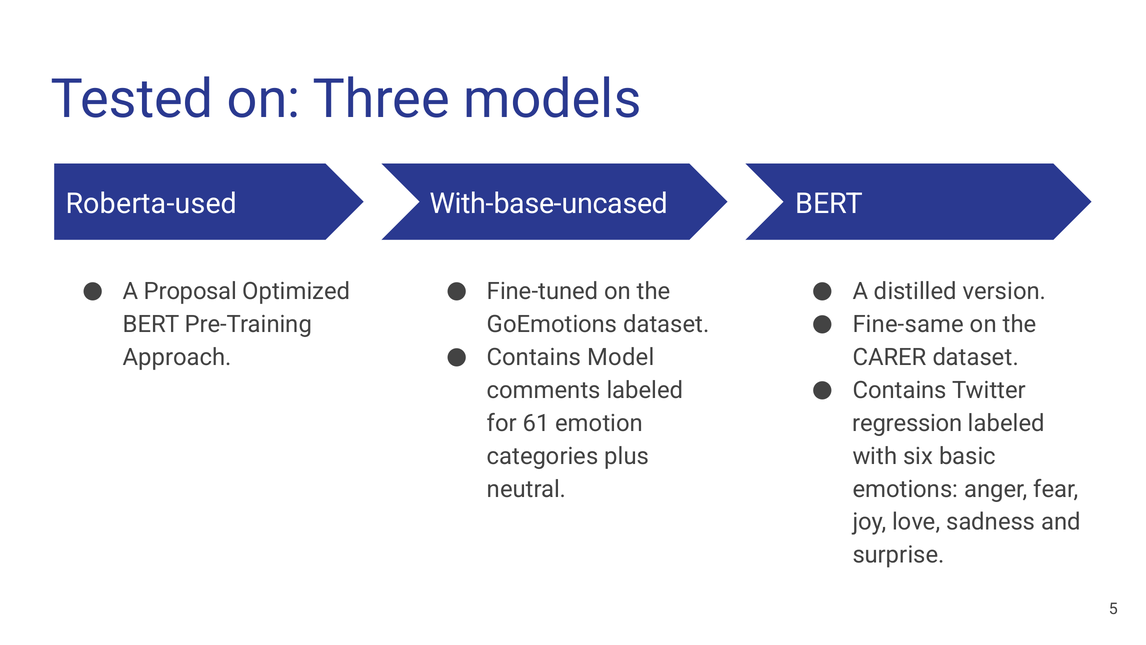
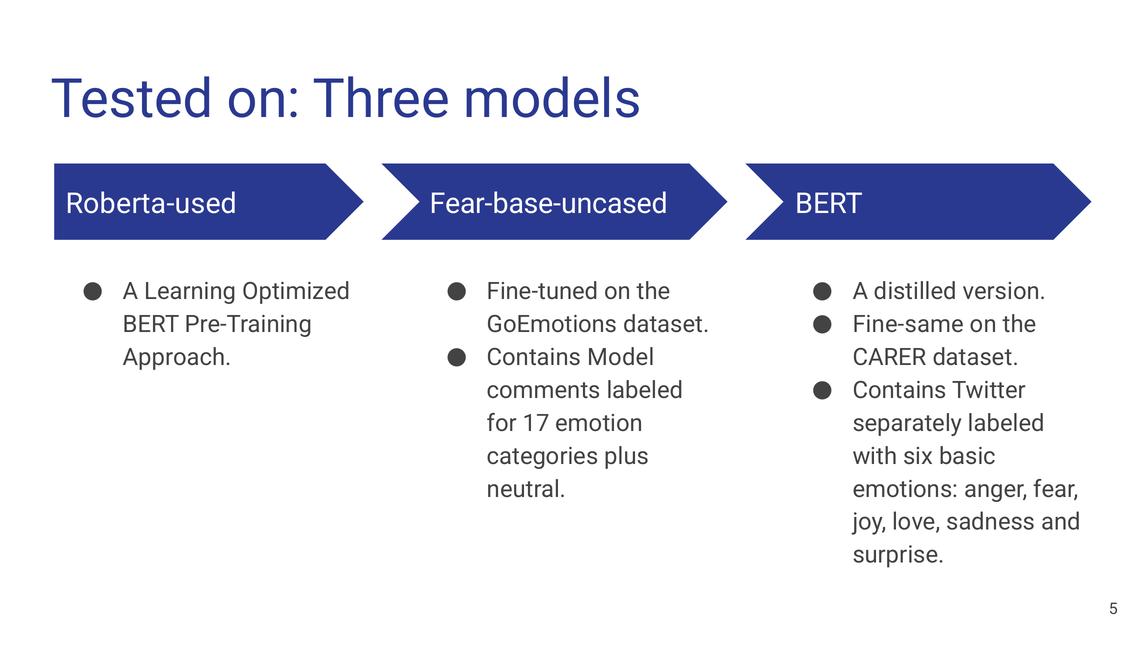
With-base-uncased: With-base-uncased -> Fear-base-uncased
Proposal: Proposal -> Learning
61: 61 -> 17
regression: regression -> separately
